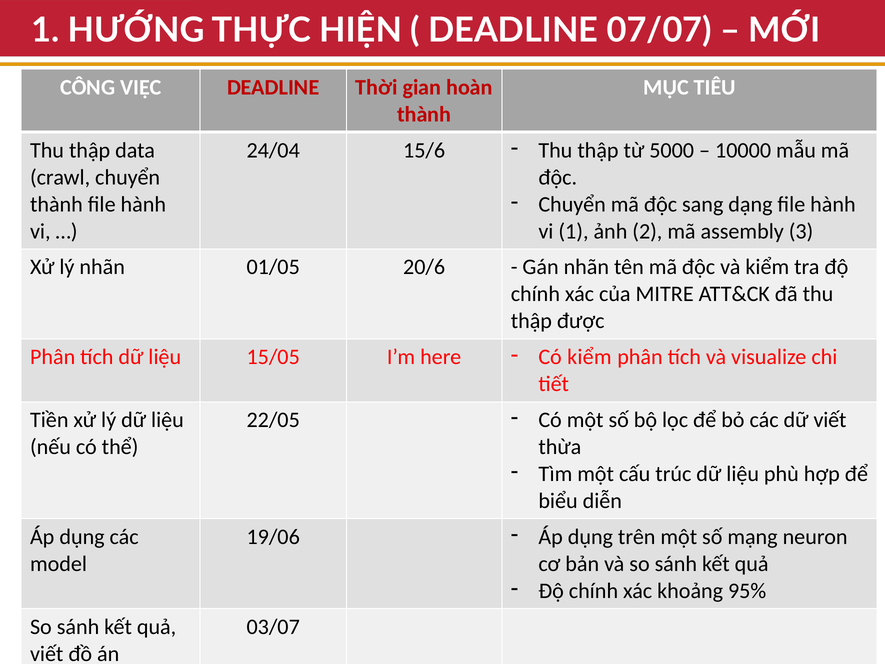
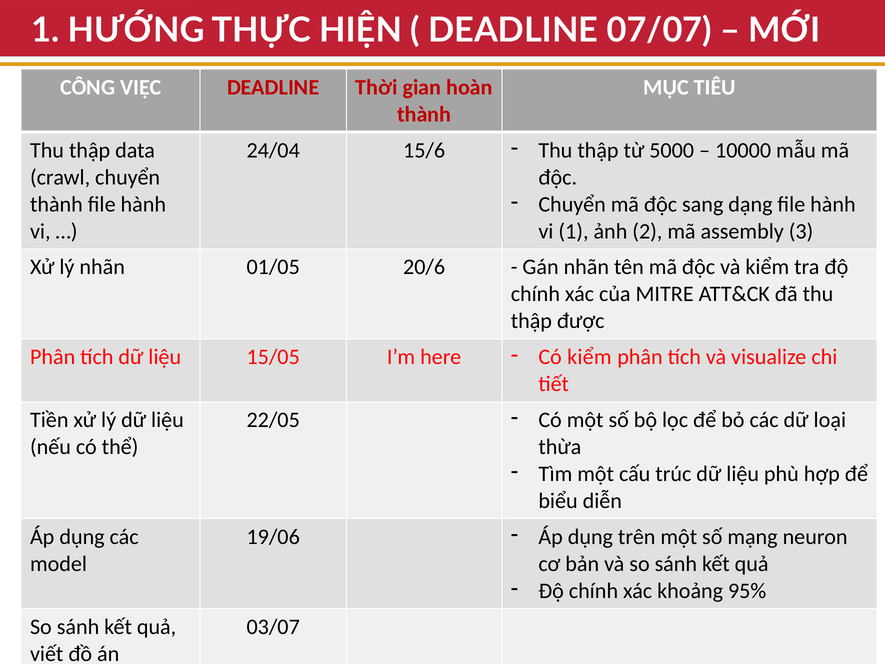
dữ viết: viết -> loại
